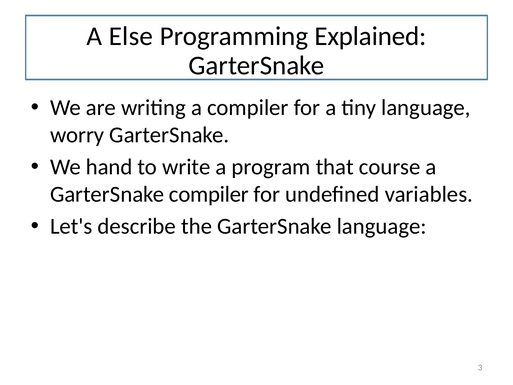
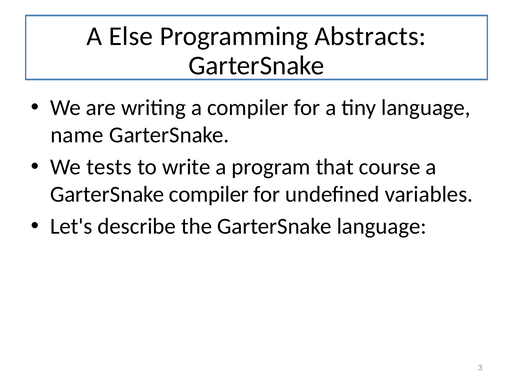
Explained: Explained -> Abstracts
worry: worry -> name
hand: hand -> tests
